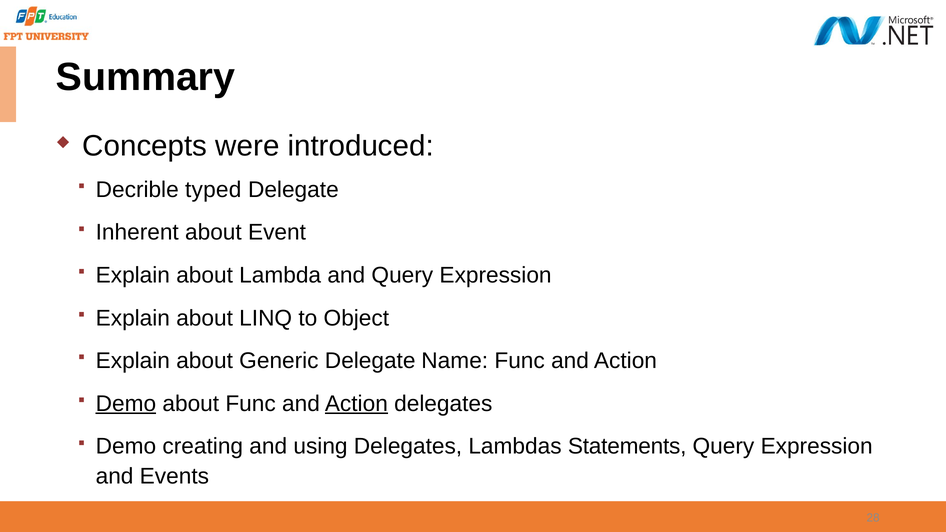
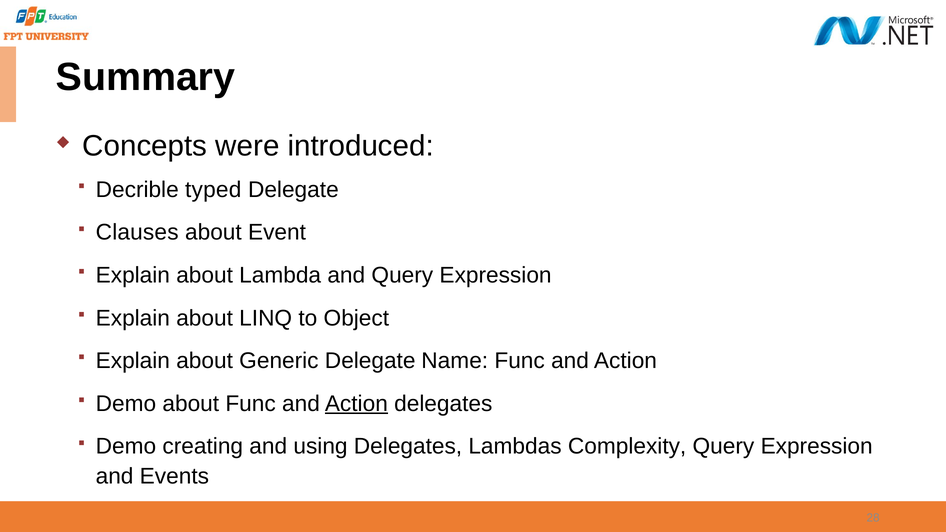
Inherent: Inherent -> Clauses
Demo at (126, 404) underline: present -> none
Statements: Statements -> Complexity
